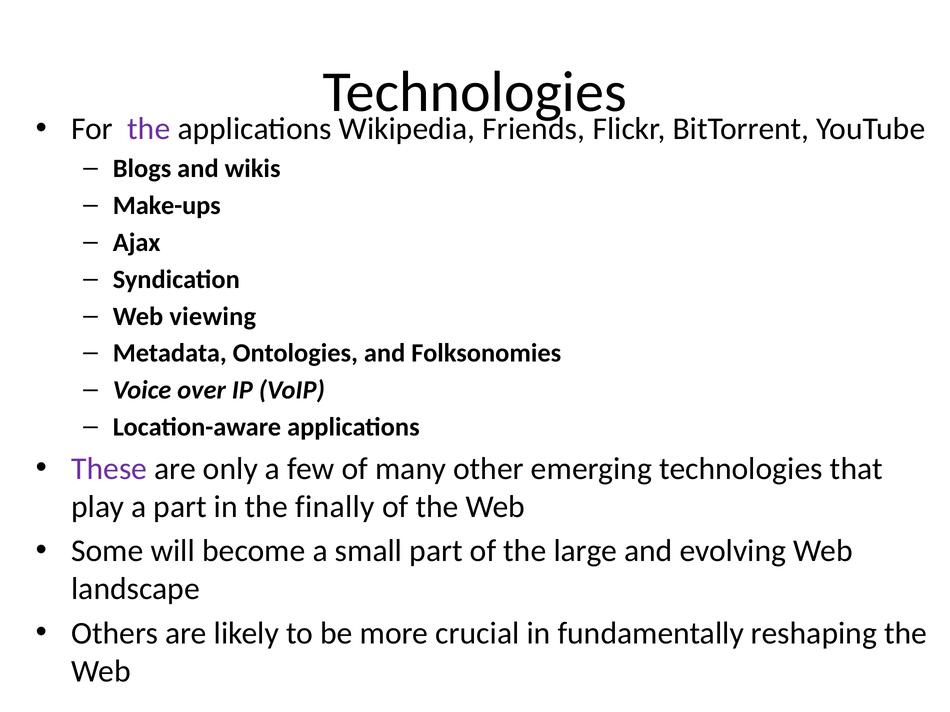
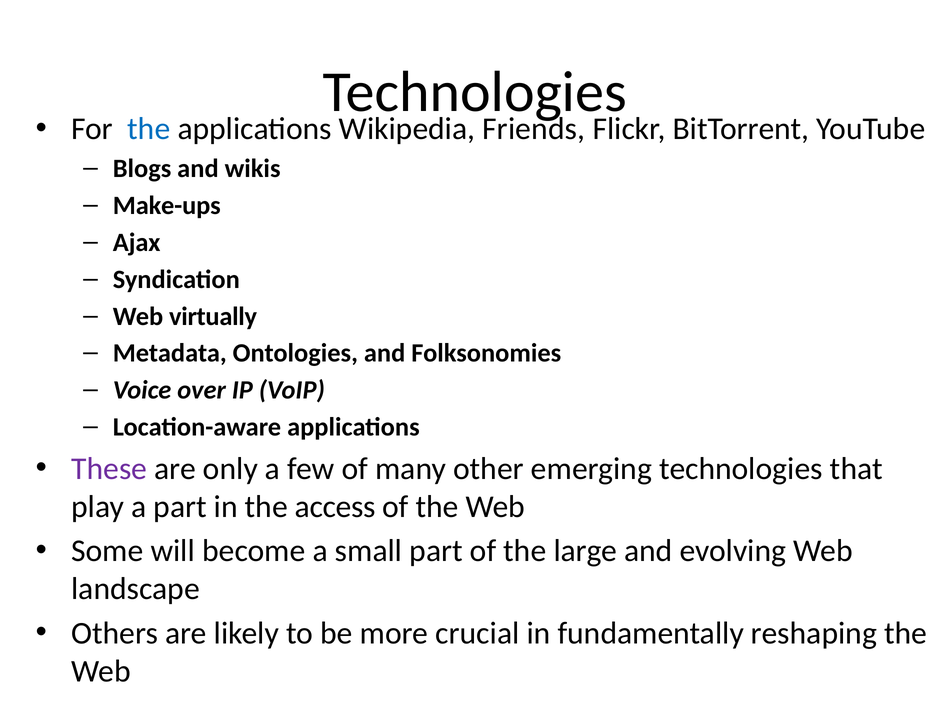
the at (149, 129) colour: purple -> blue
viewing: viewing -> virtually
finally: finally -> access
